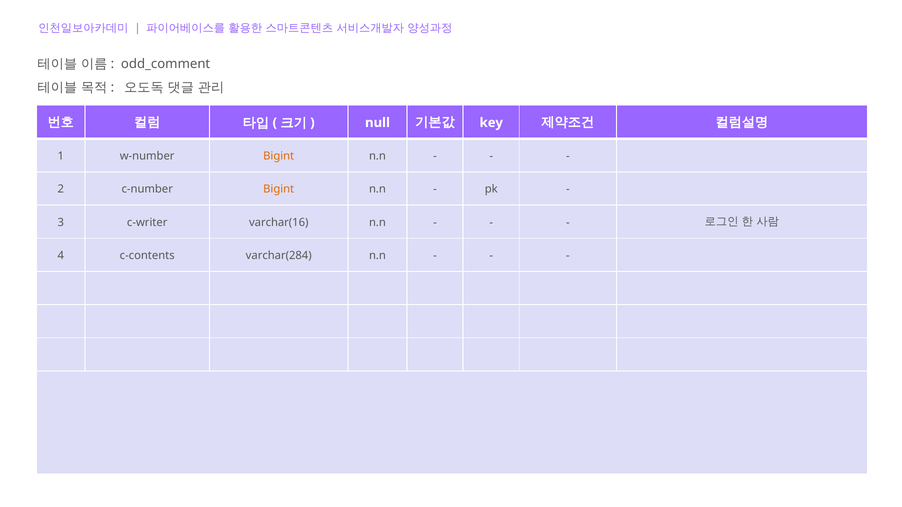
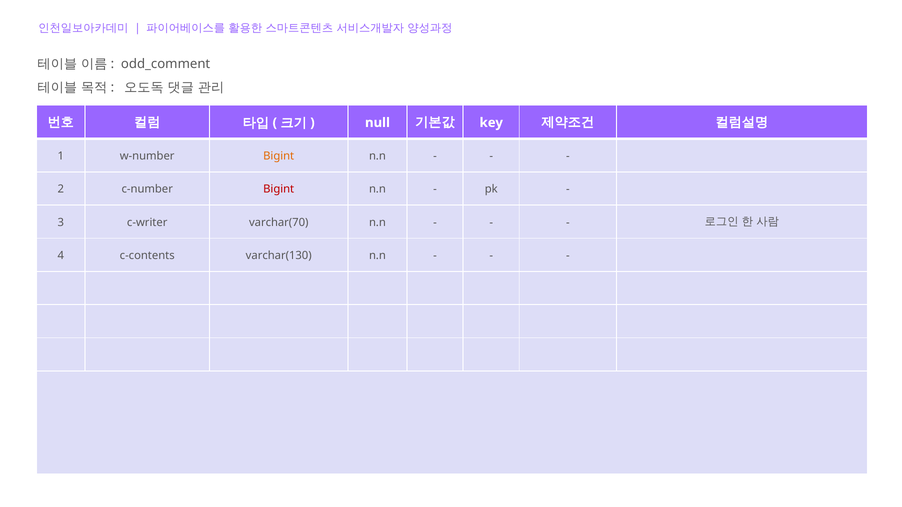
Bigint at (279, 189) colour: orange -> red
varchar(16: varchar(16 -> varchar(70
varchar(284: varchar(284 -> varchar(130
